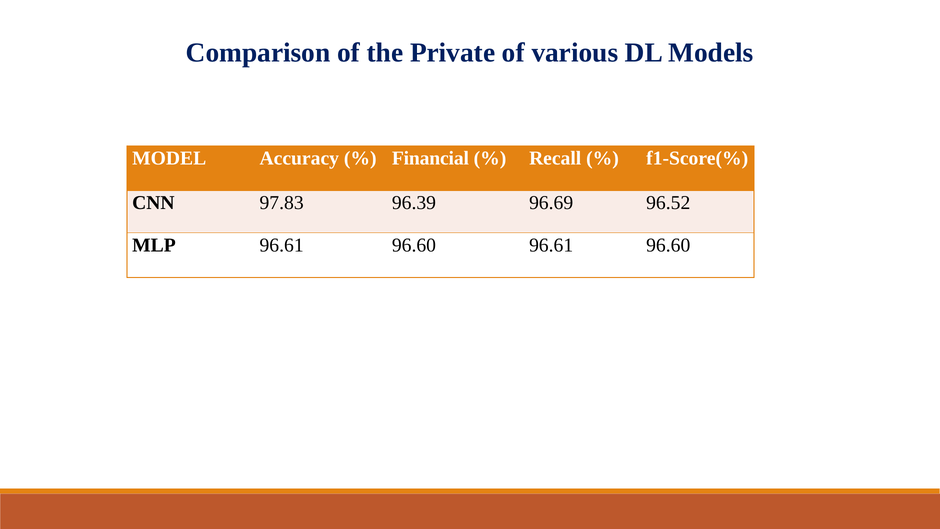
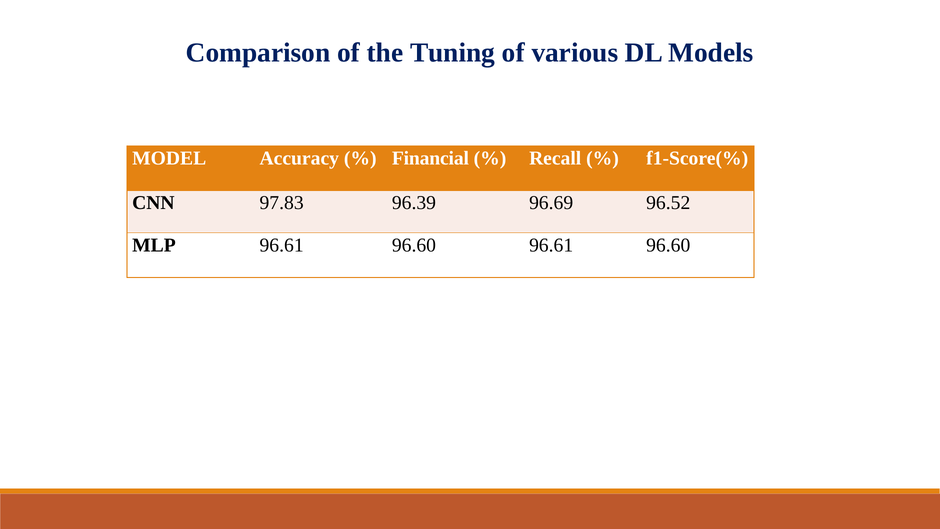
Private: Private -> Tuning
